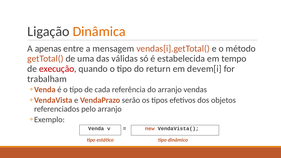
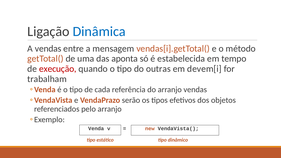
Dinâmica colour: orange -> blue
A apenas: apenas -> vendas
válidas: válidas -> aponta
return: return -> outras
